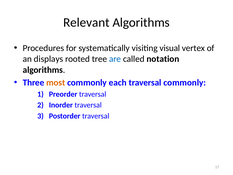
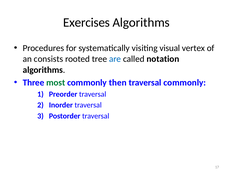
Relevant: Relevant -> Exercises
displays: displays -> consists
most colour: orange -> green
each: each -> then
